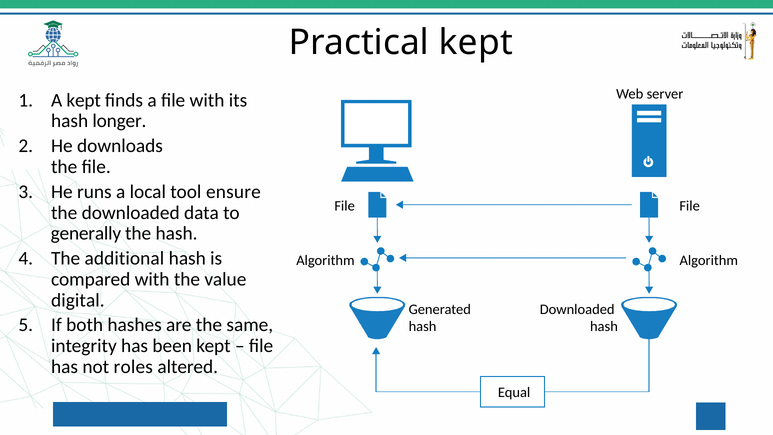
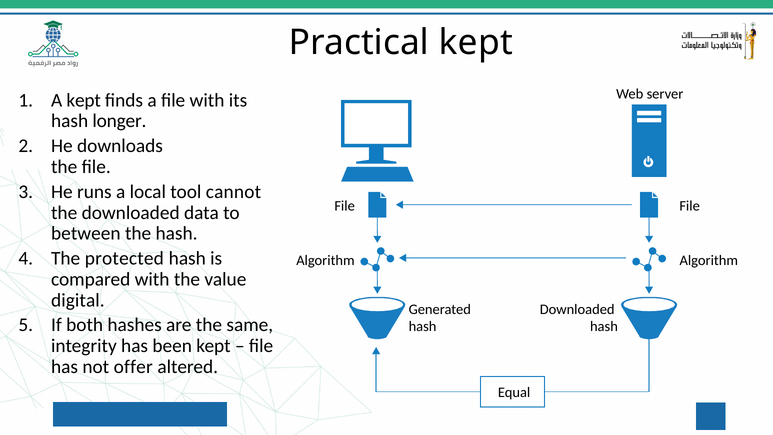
ensure: ensure -> cannot
generally: generally -> between
additional: additional -> protected
roles: roles -> offer
